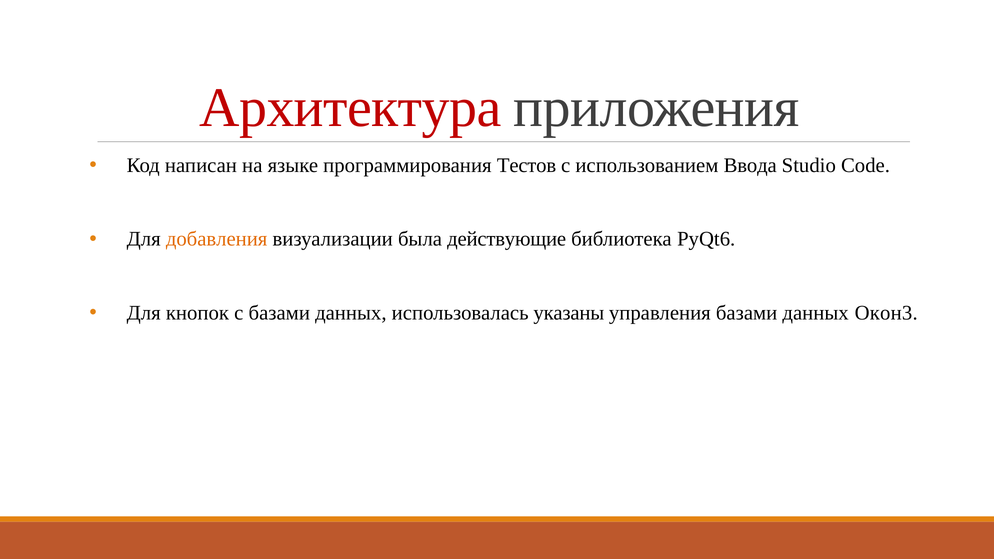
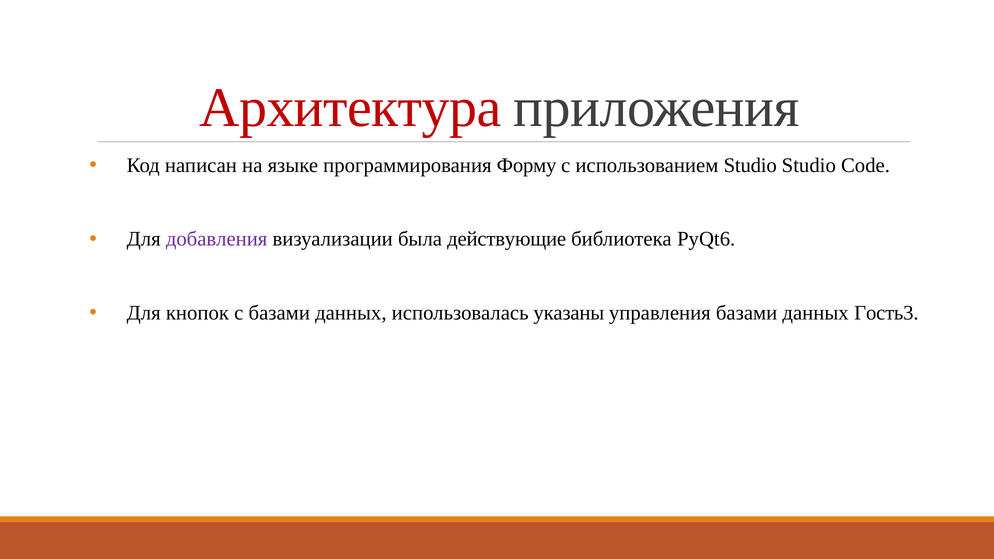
Тестов: Тестов -> Форму
использованием Ввода: Ввода -> Studio
добавления colour: orange -> purple
Окон3: Окон3 -> Гость3
